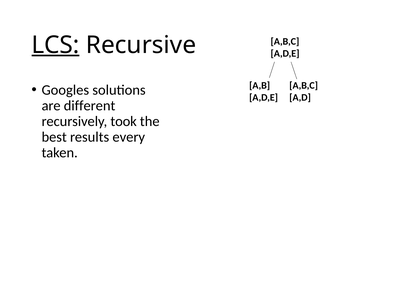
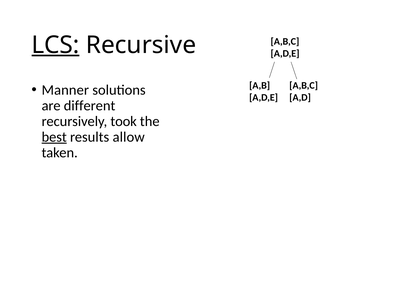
Googles: Googles -> Manner
best underline: none -> present
every: every -> allow
